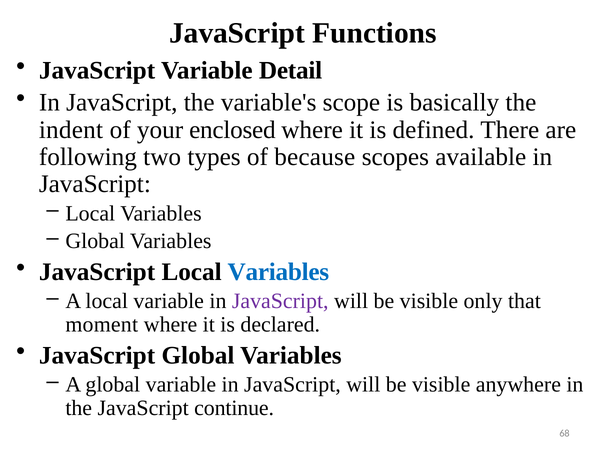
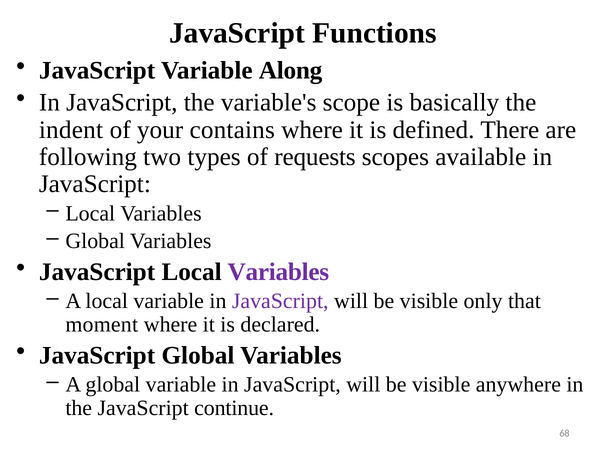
Detail: Detail -> Along
enclosed: enclosed -> contains
because: because -> requests
Variables at (278, 272) colour: blue -> purple
